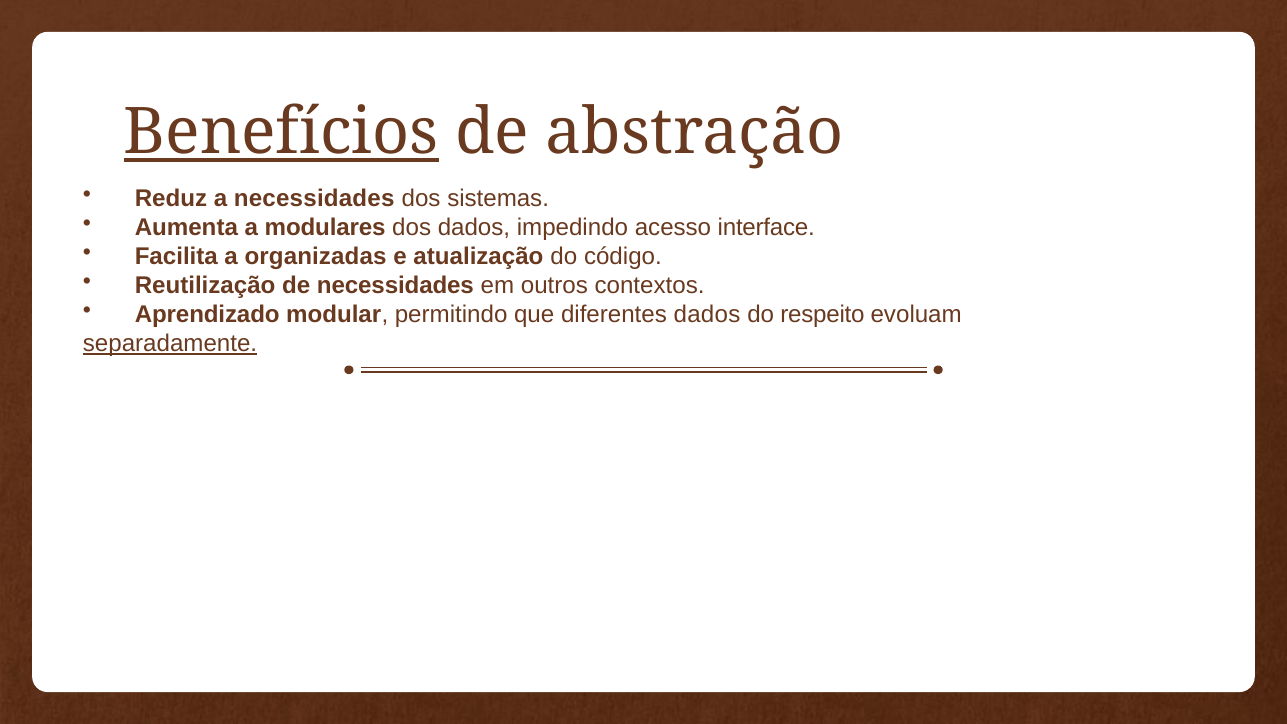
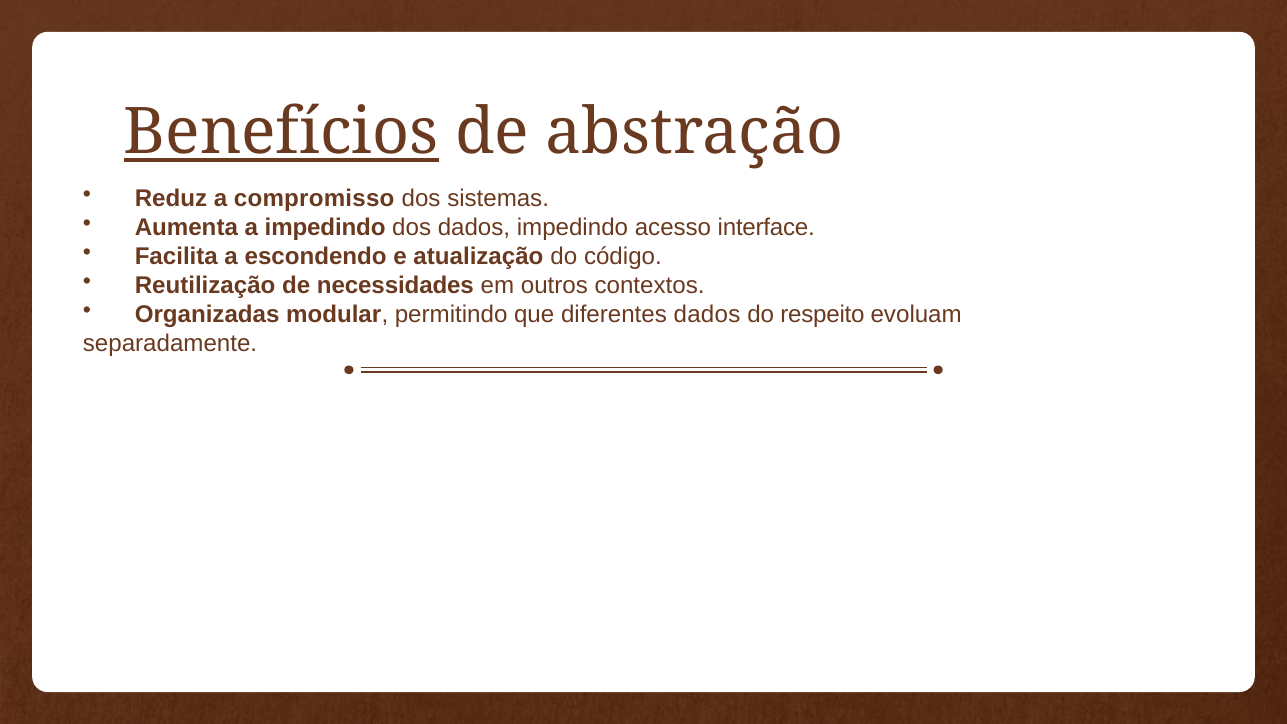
a necessidades: necessidades -> compromisso
a modulares: modulares -> impedindo
organizadas: organizadas -> escondendo
Aprendizado: Aprendizado -> Organizadas
separadamente underline: present -> none
